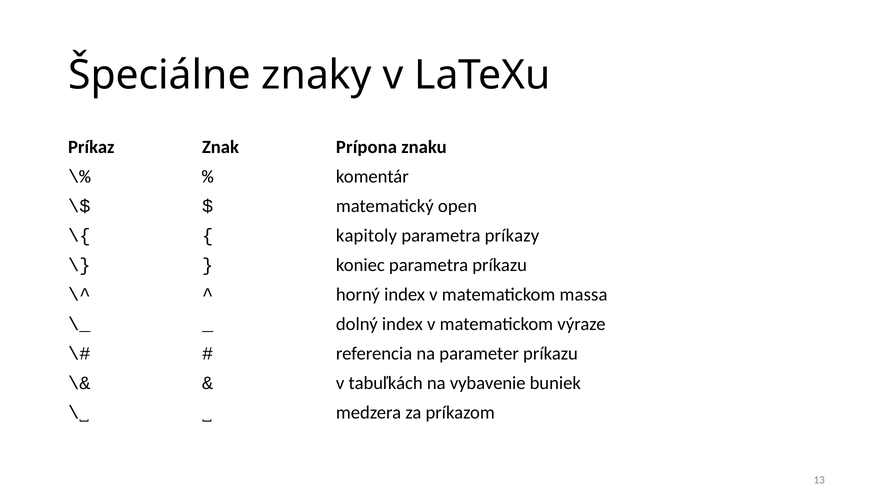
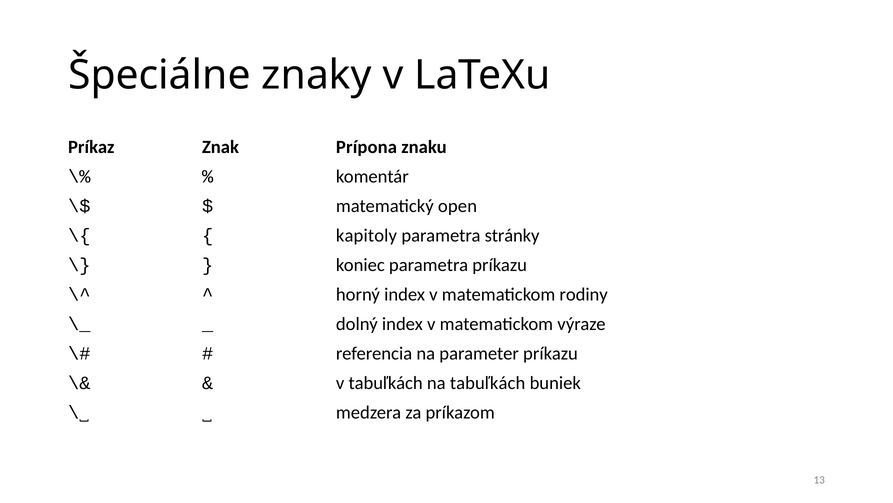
príkazy: príkazy -> stránky
massa: massa -> rodiny
na vybavenie: vybavenie -> tabuľkách
